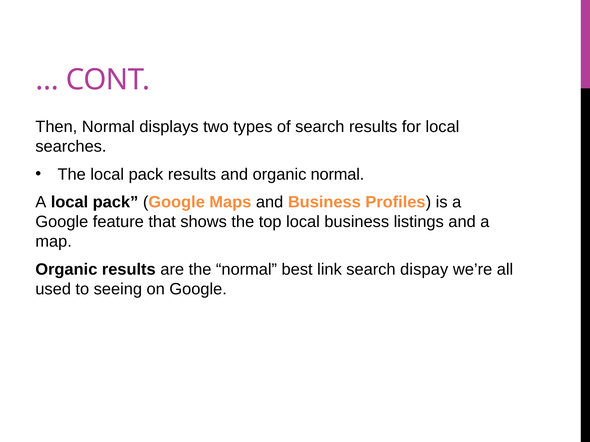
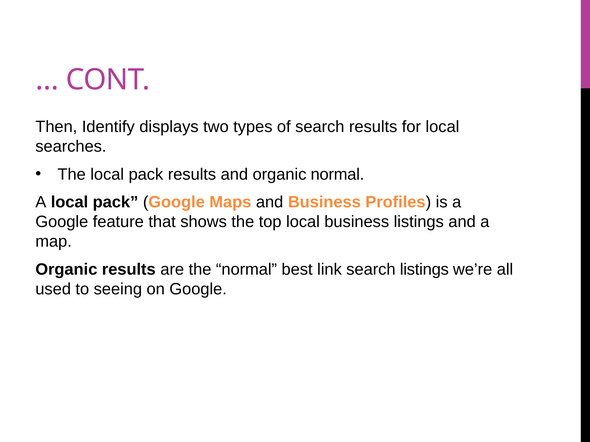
Then Normal: Normal -> Identify
search dispay: dispay -> listings
